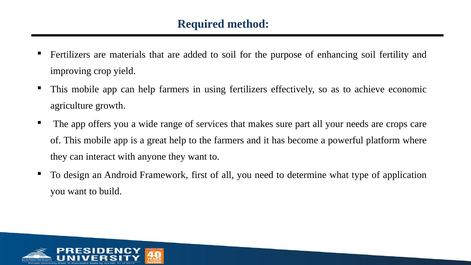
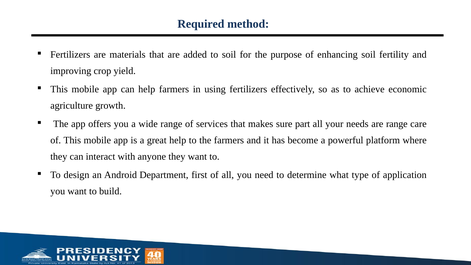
are crops: crops -> range
Framework: Framework -> Department
